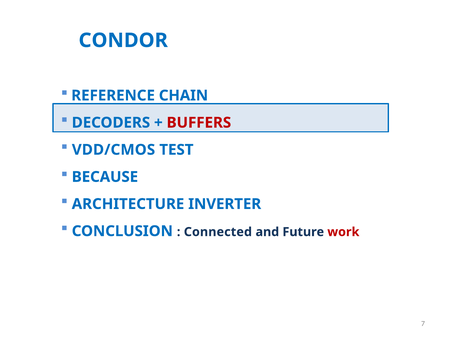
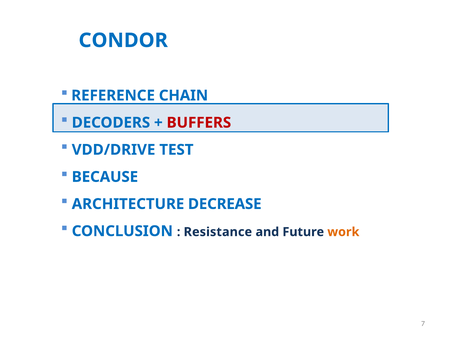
VDD/CMOS: VDD/CMOS -> VDD/DRIVE
INVERTER: INVERTER -> DECREASE
Connected: Connected -> Resistance
work colour: red -> orange
